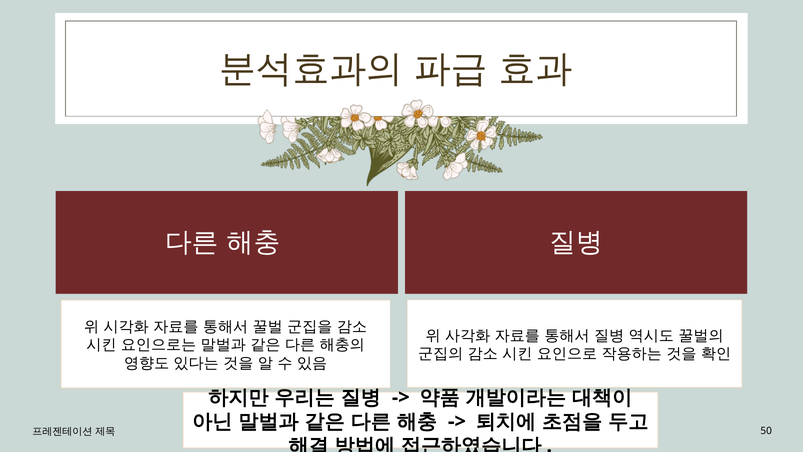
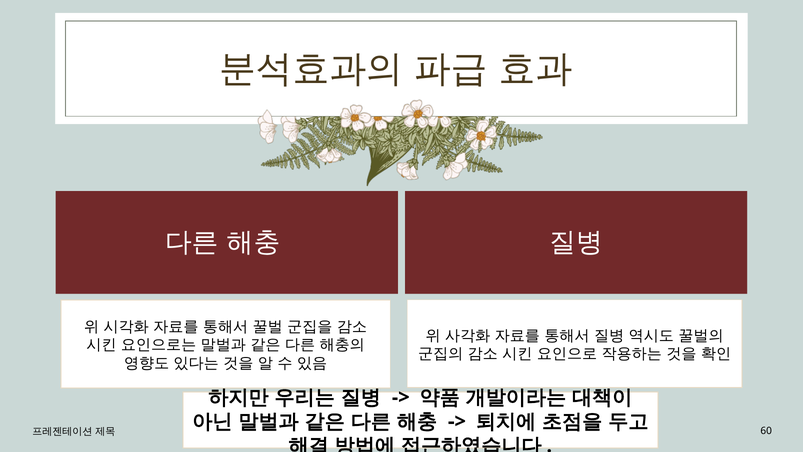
50: 50 -> 60
